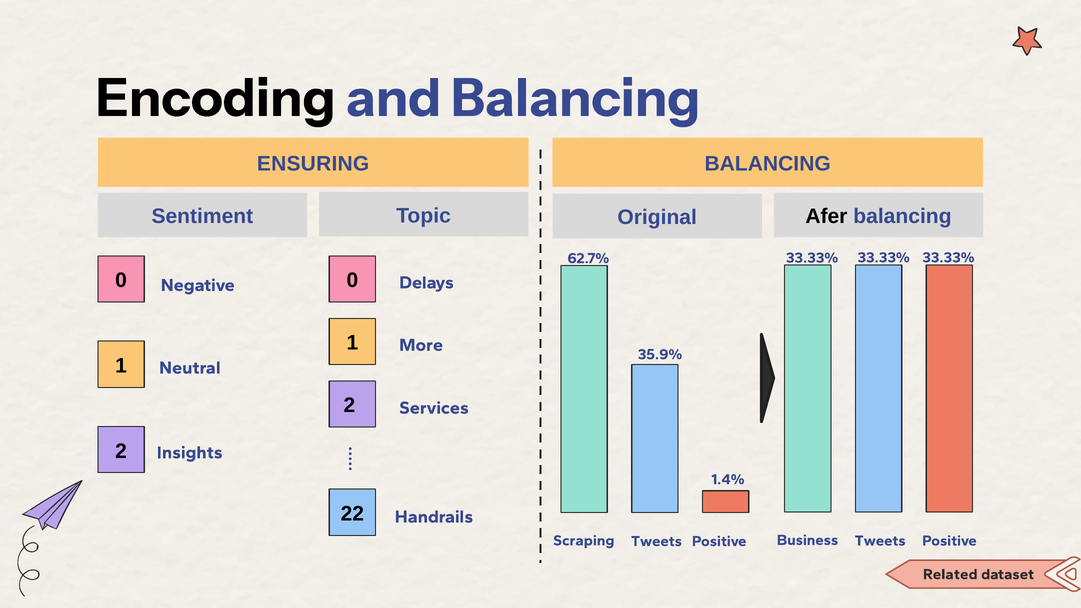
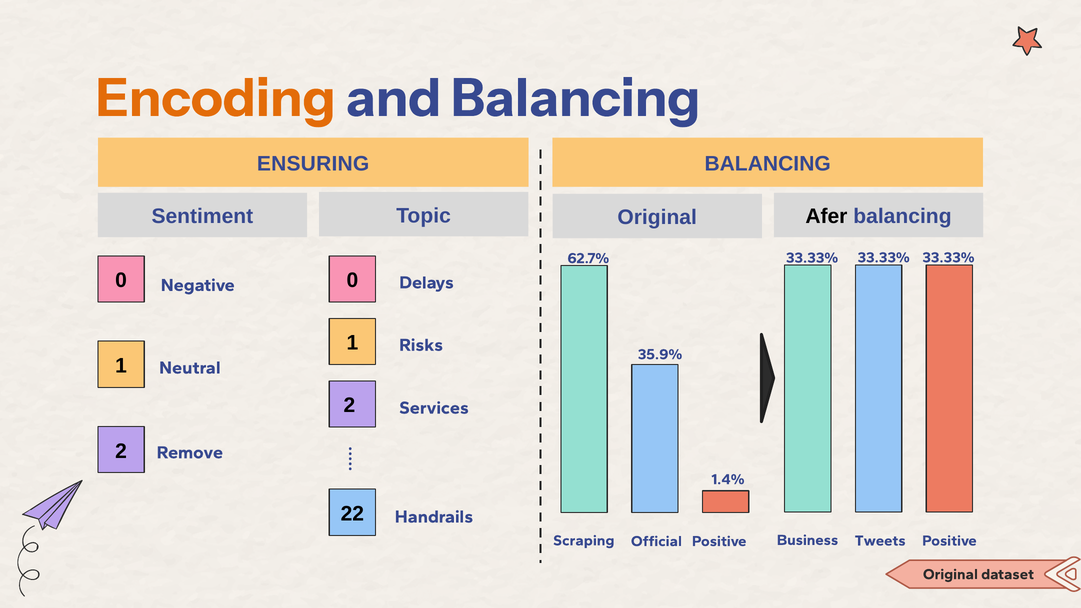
Encoding colour: black -> orange
More: More -> Risks
Insights: Insights -> Remove
Tweets at (656, 541): Tweets -> Official
Related at (950, 574): Related -> Original
